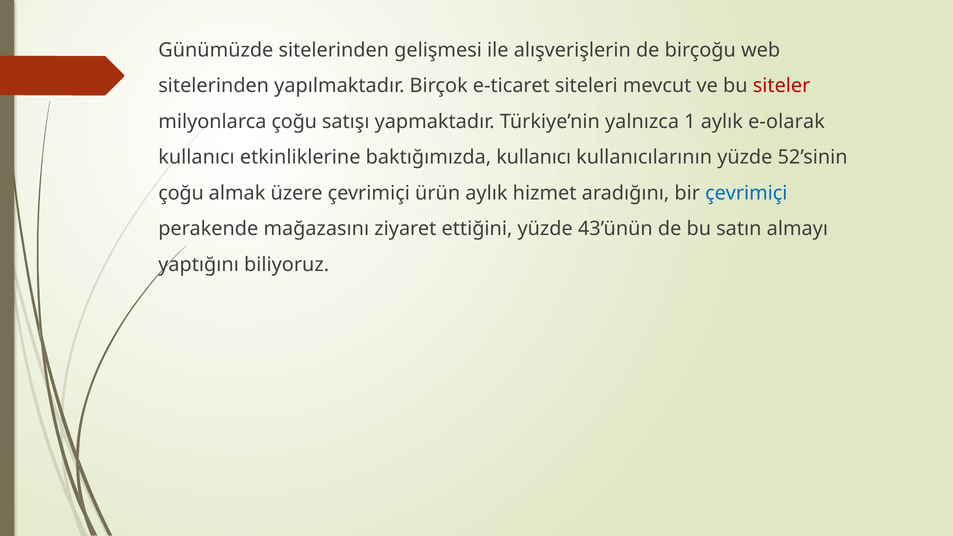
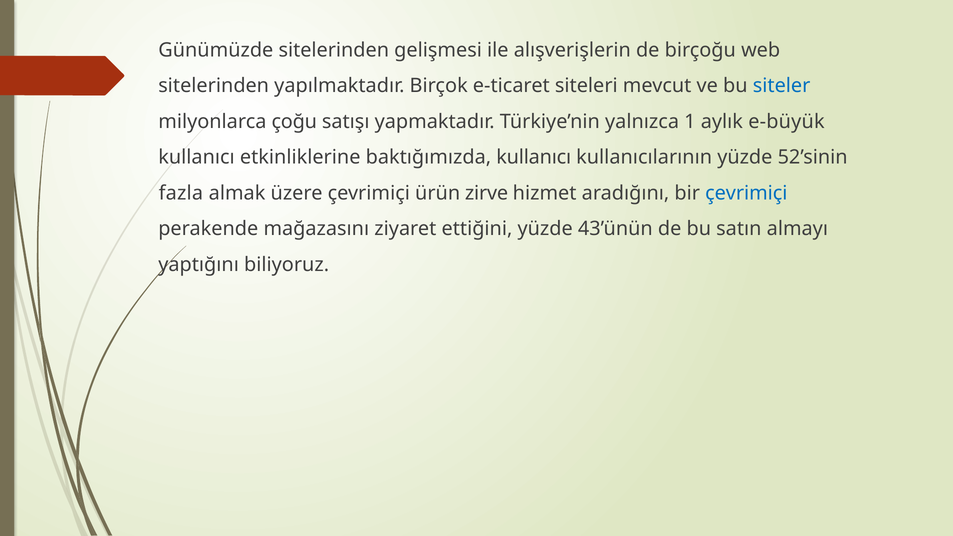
siteler colour: red -> blue
e-olarak: e-olarak -> e-büyük
çoğu at (181, 193): çoğu -> fazla
ürün aylık: aylık -> zirve
